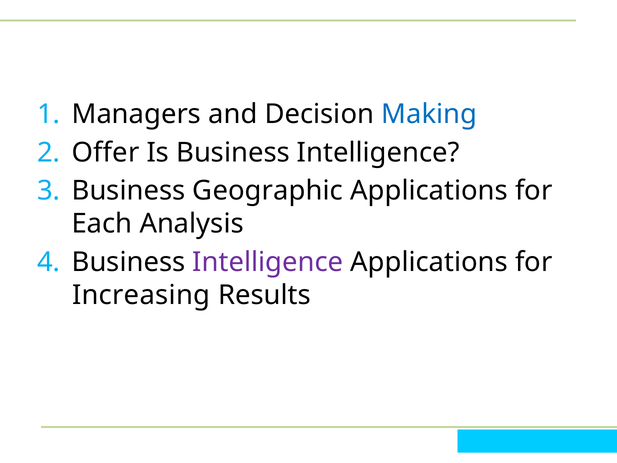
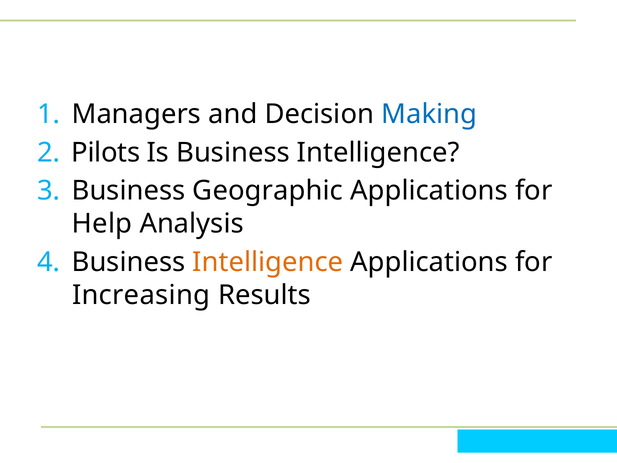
Offer: Offer -> Pilots
Each: Each -> Help
Intelligence at (268, 262) colour: purple -> orange
